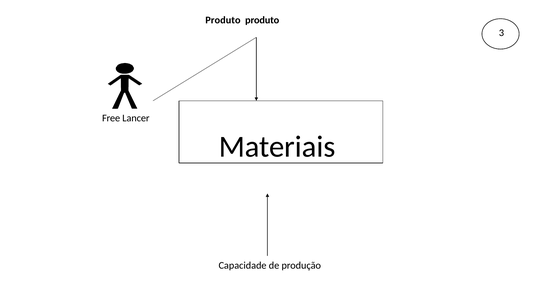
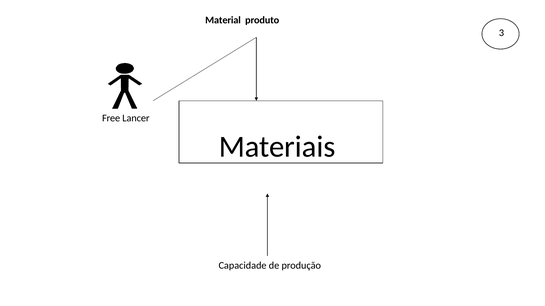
Produto at (223, 20): Produto -> Material
